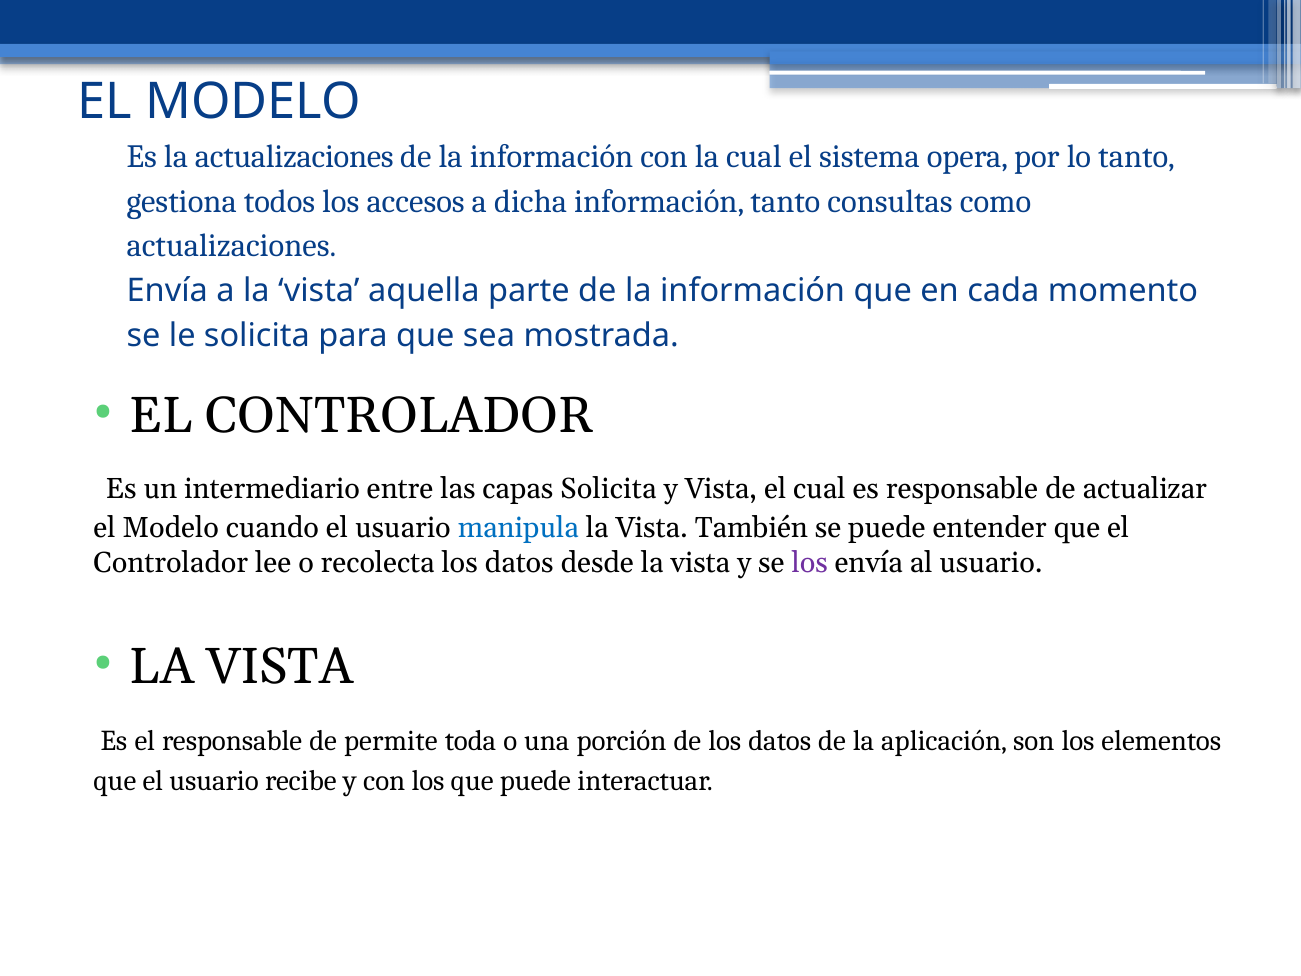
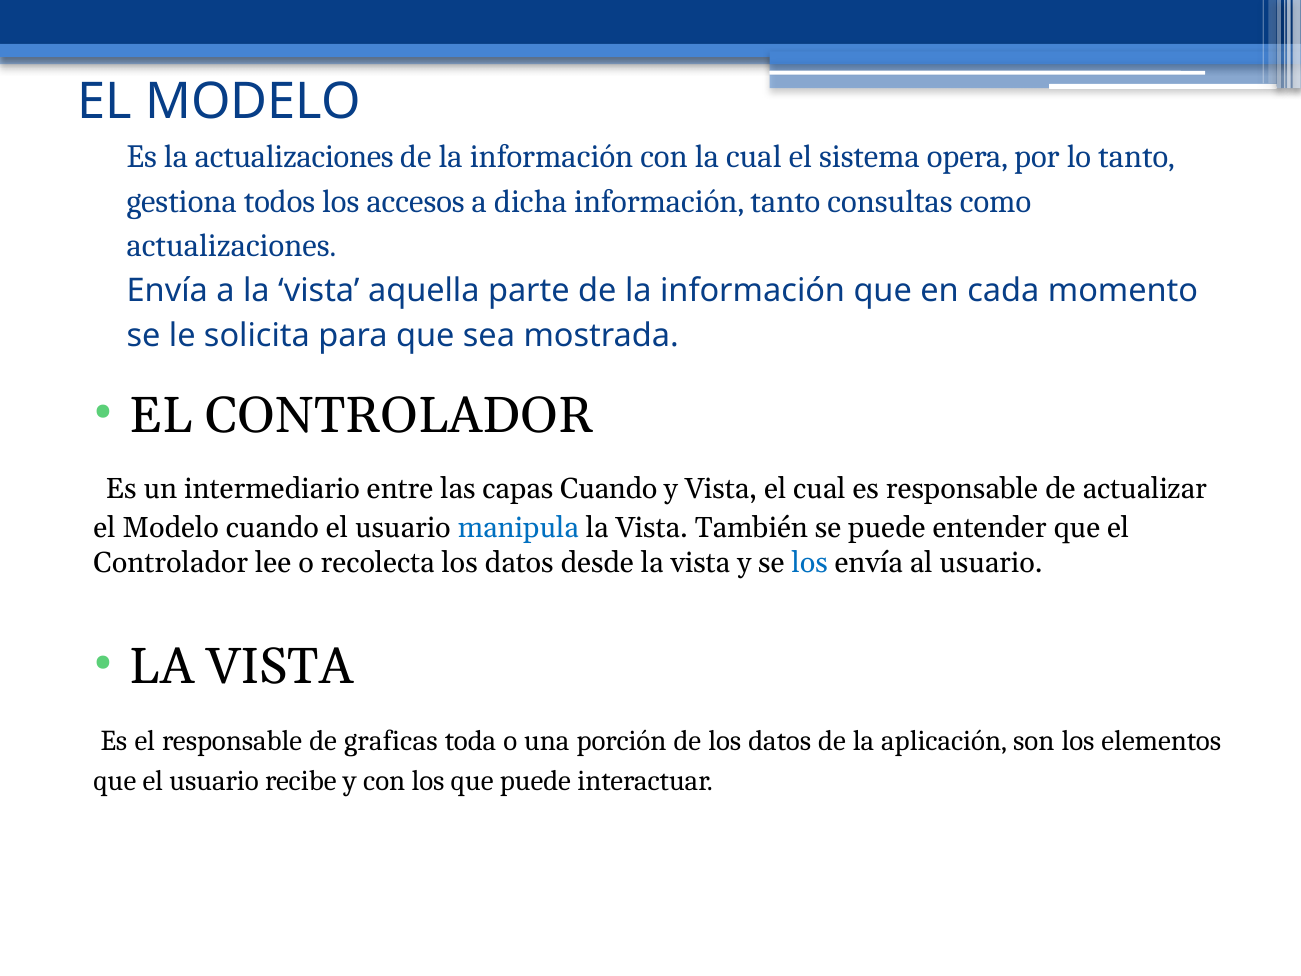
capas Solicita: Solicita -> Cuando
los at (810, 563) colour: purple -> blue
permite: permite -> graficas
